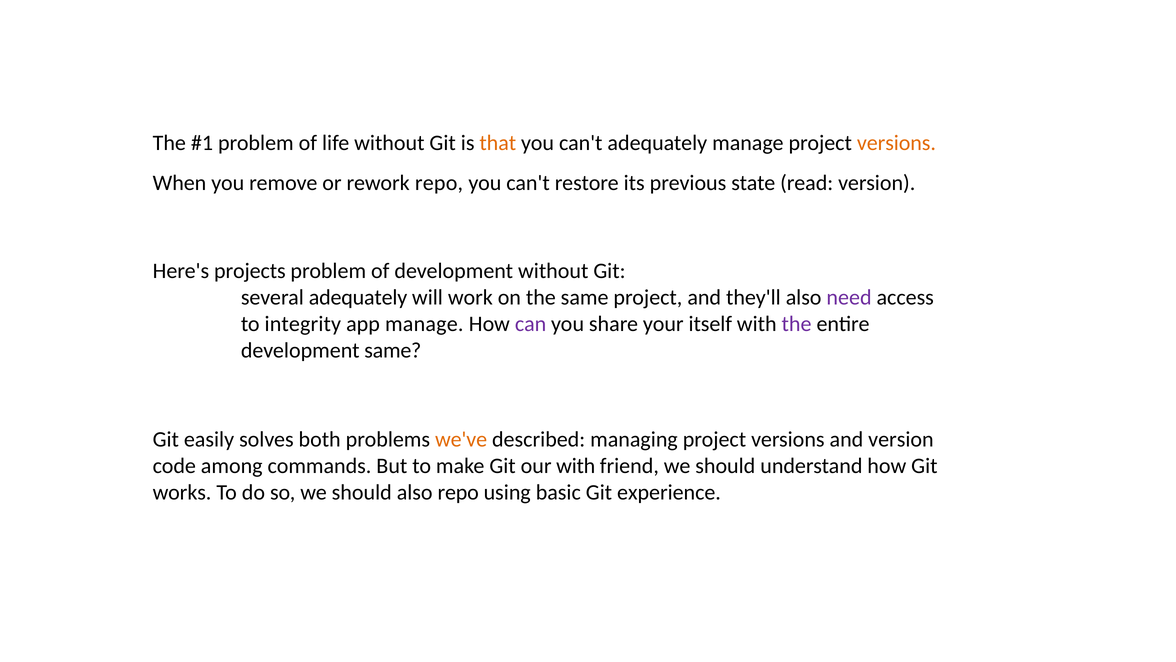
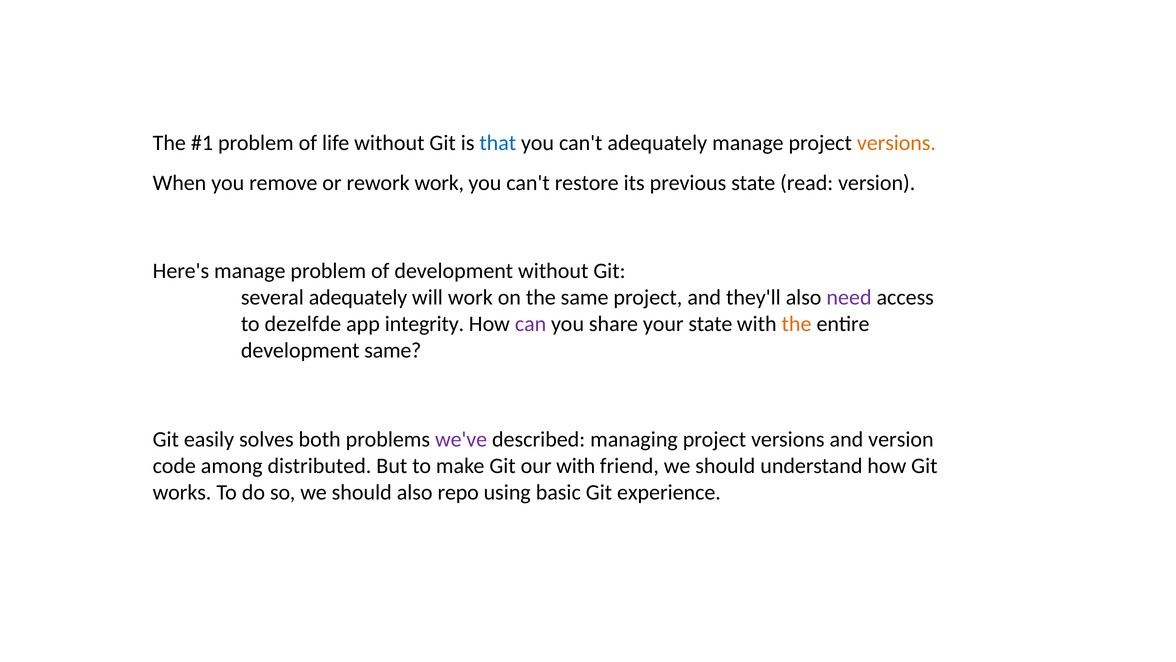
that colour: orange -> blue
rework repo: repo -> work
Here's projects: projects -> manage
integrity: integrity -> dezelfde
app manage: manage -> integrity
your itself: itself -> state
the at (797, 324) colour: purple -> orange
we've colour: orange -> purple
commands: commands -> distributed
